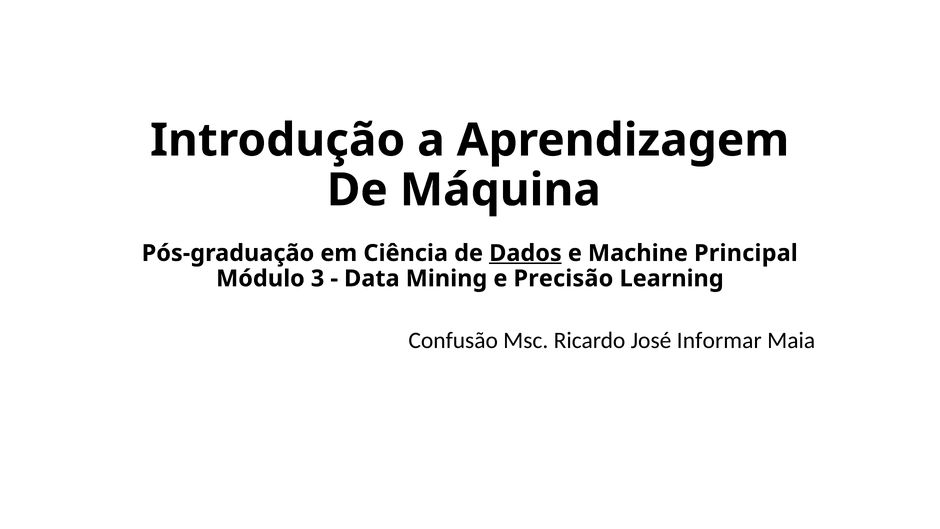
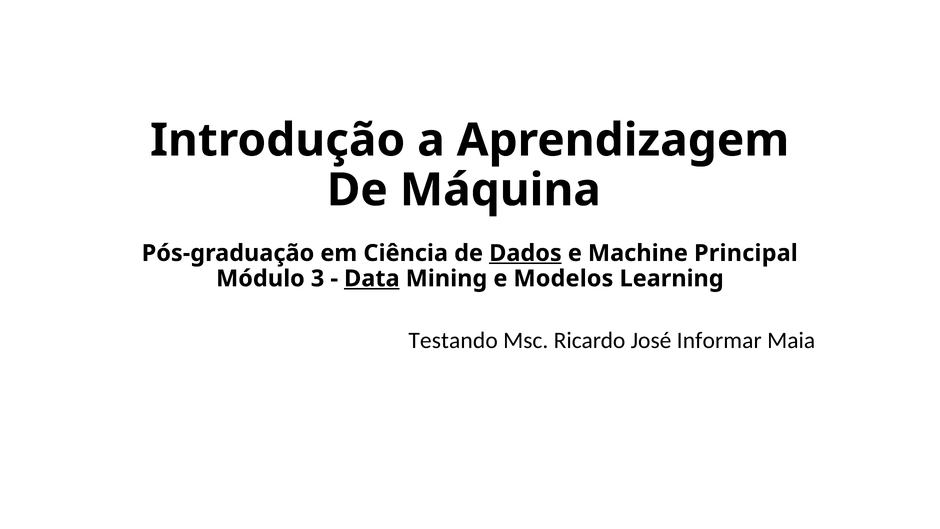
Data underline: none -> present
Precisão: Precisão -> Modelos
Confusão: Confusão -> Testando
